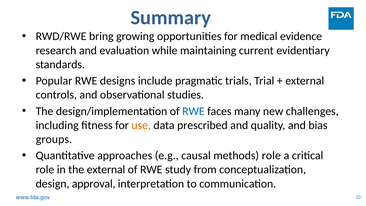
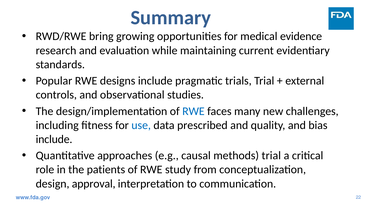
use colour: orange -> blue
groups at (54, 139): groups -> include
methods role: role -> trial
the external: external -> patients
